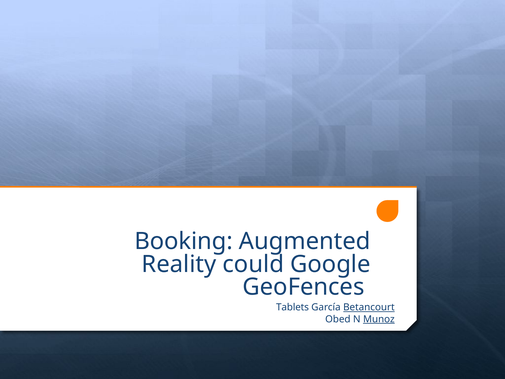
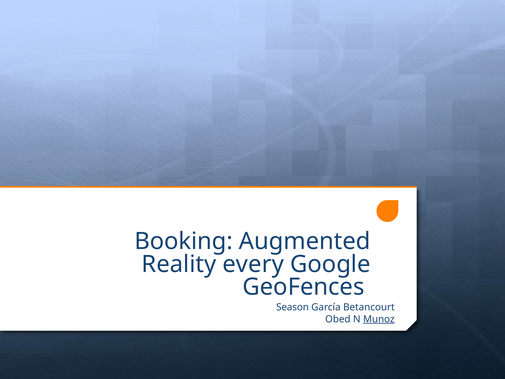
could: could -> every
Tablets: Tablets -> Season
Betancourt underline: present -> none
